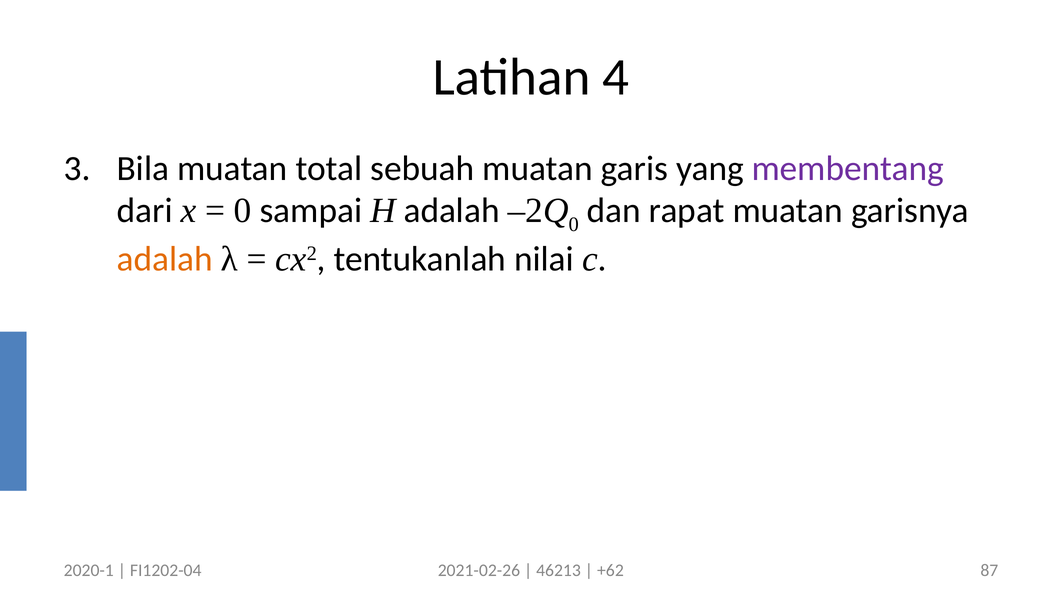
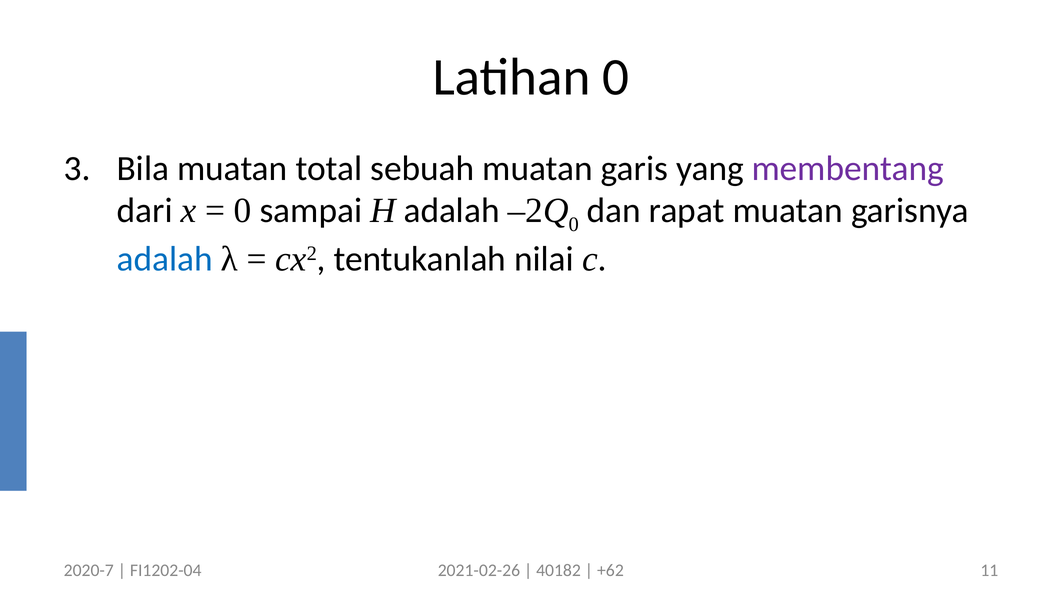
Latihan 4: 4 -> 0
adalah at (165, 259) colour: orange -> blue
2020-1: 2020-1 -> 2020-7
46213: 46213 -> 40182
87: 87 -> 11
